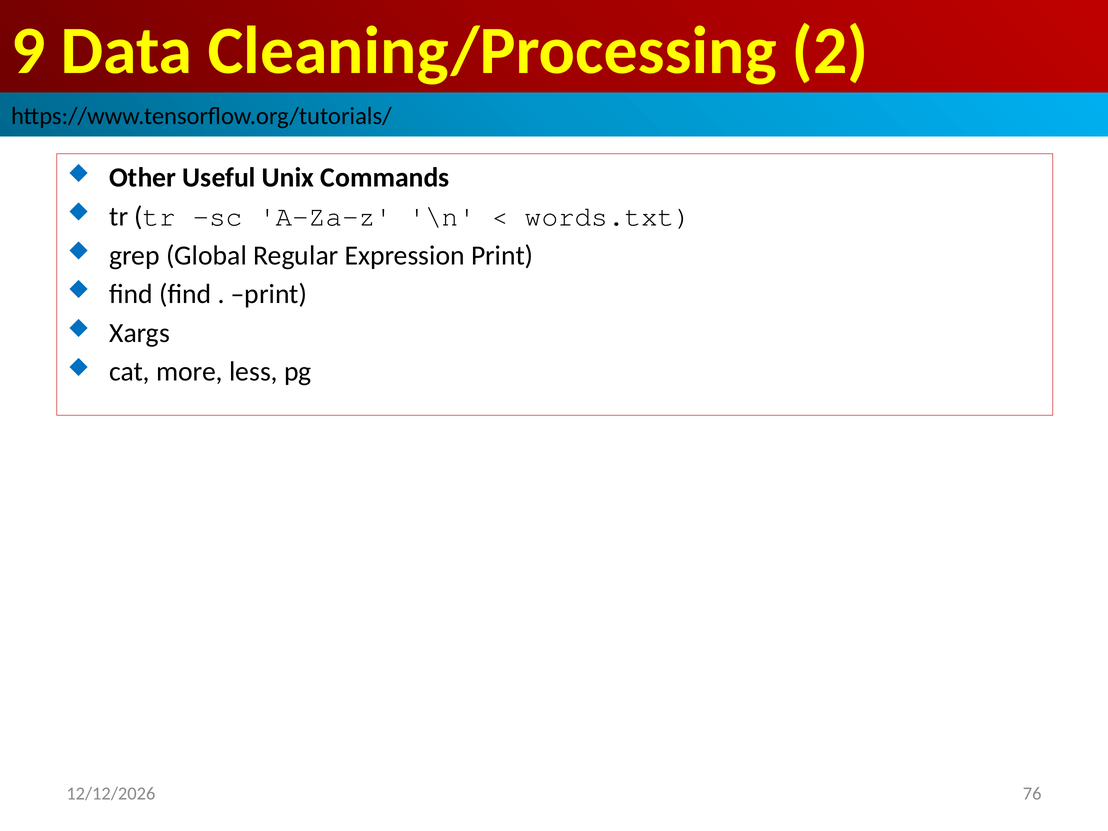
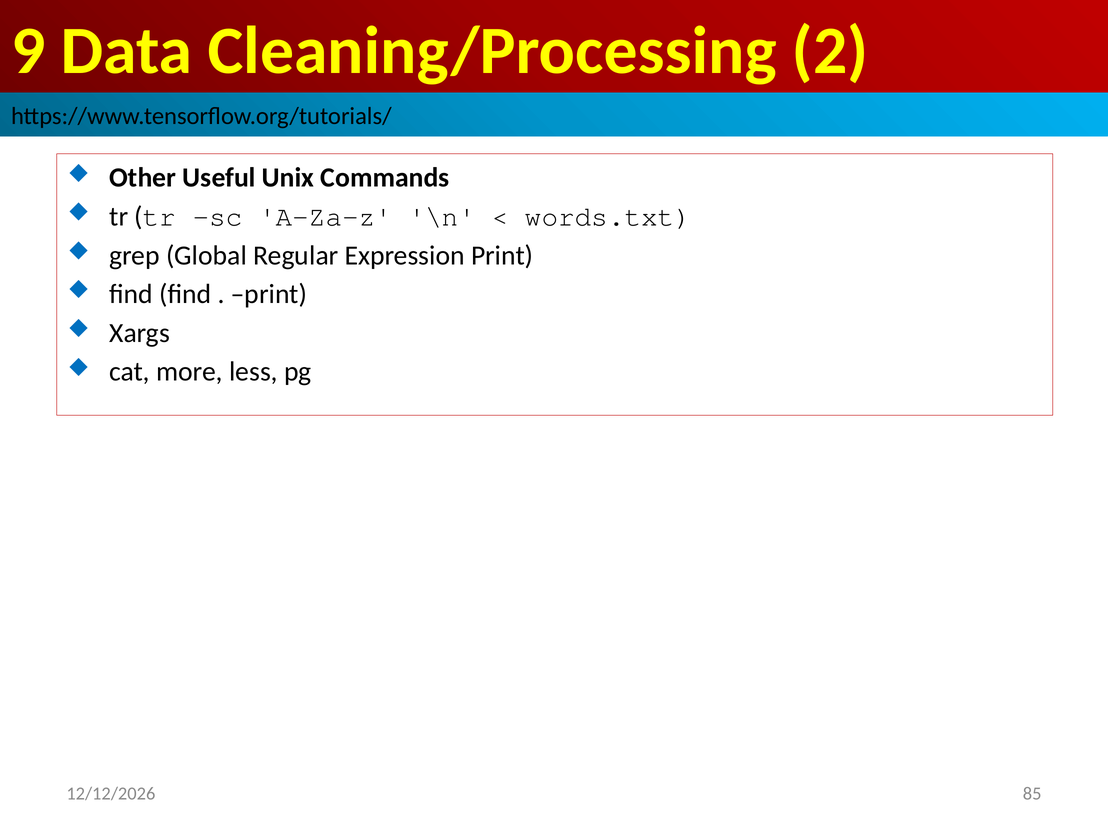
76: 76 -> 85
